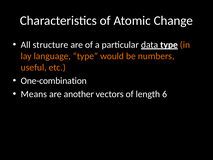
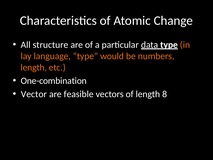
useful at (34, 67): useful -> length
Means: Means -> Vector
another: another -> feasible
6: 6 -> 8
